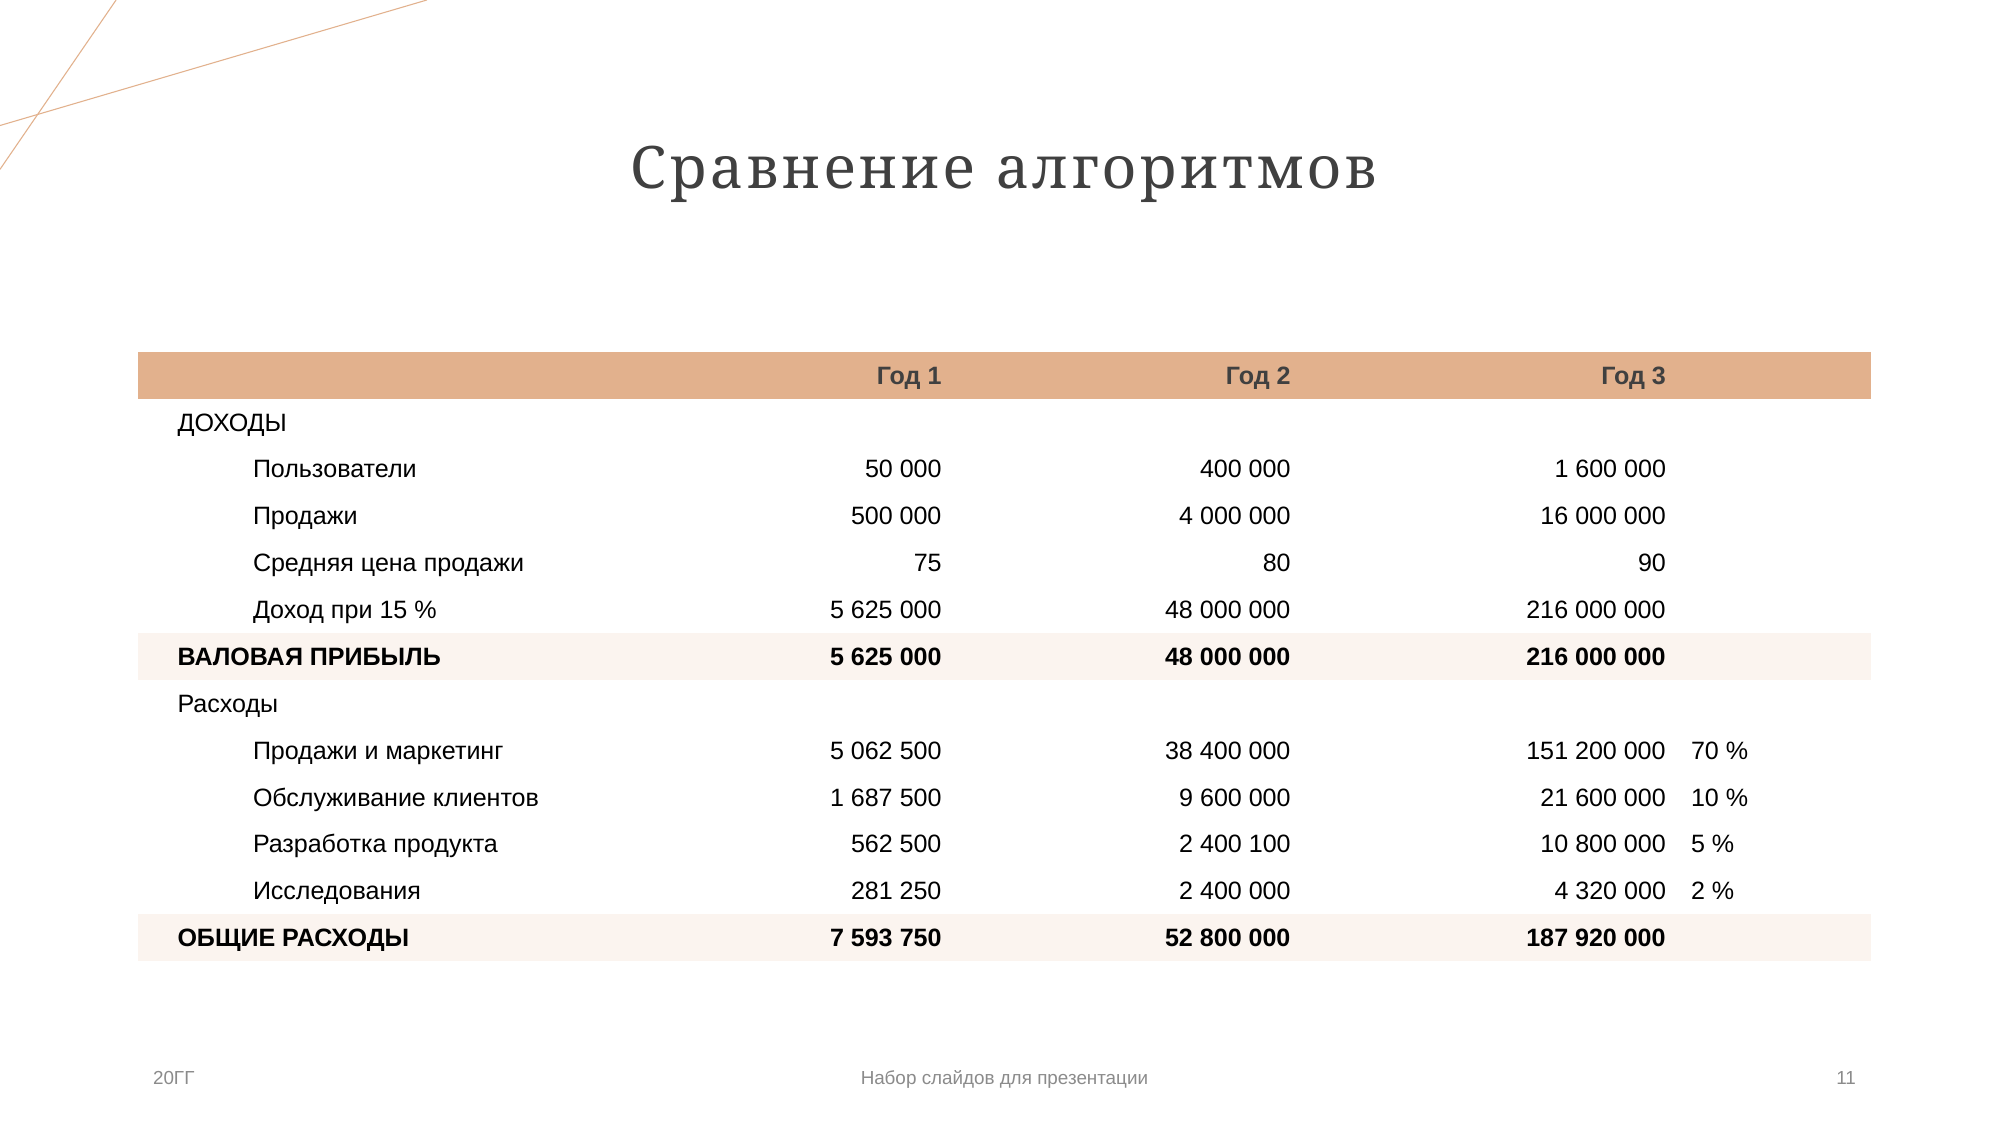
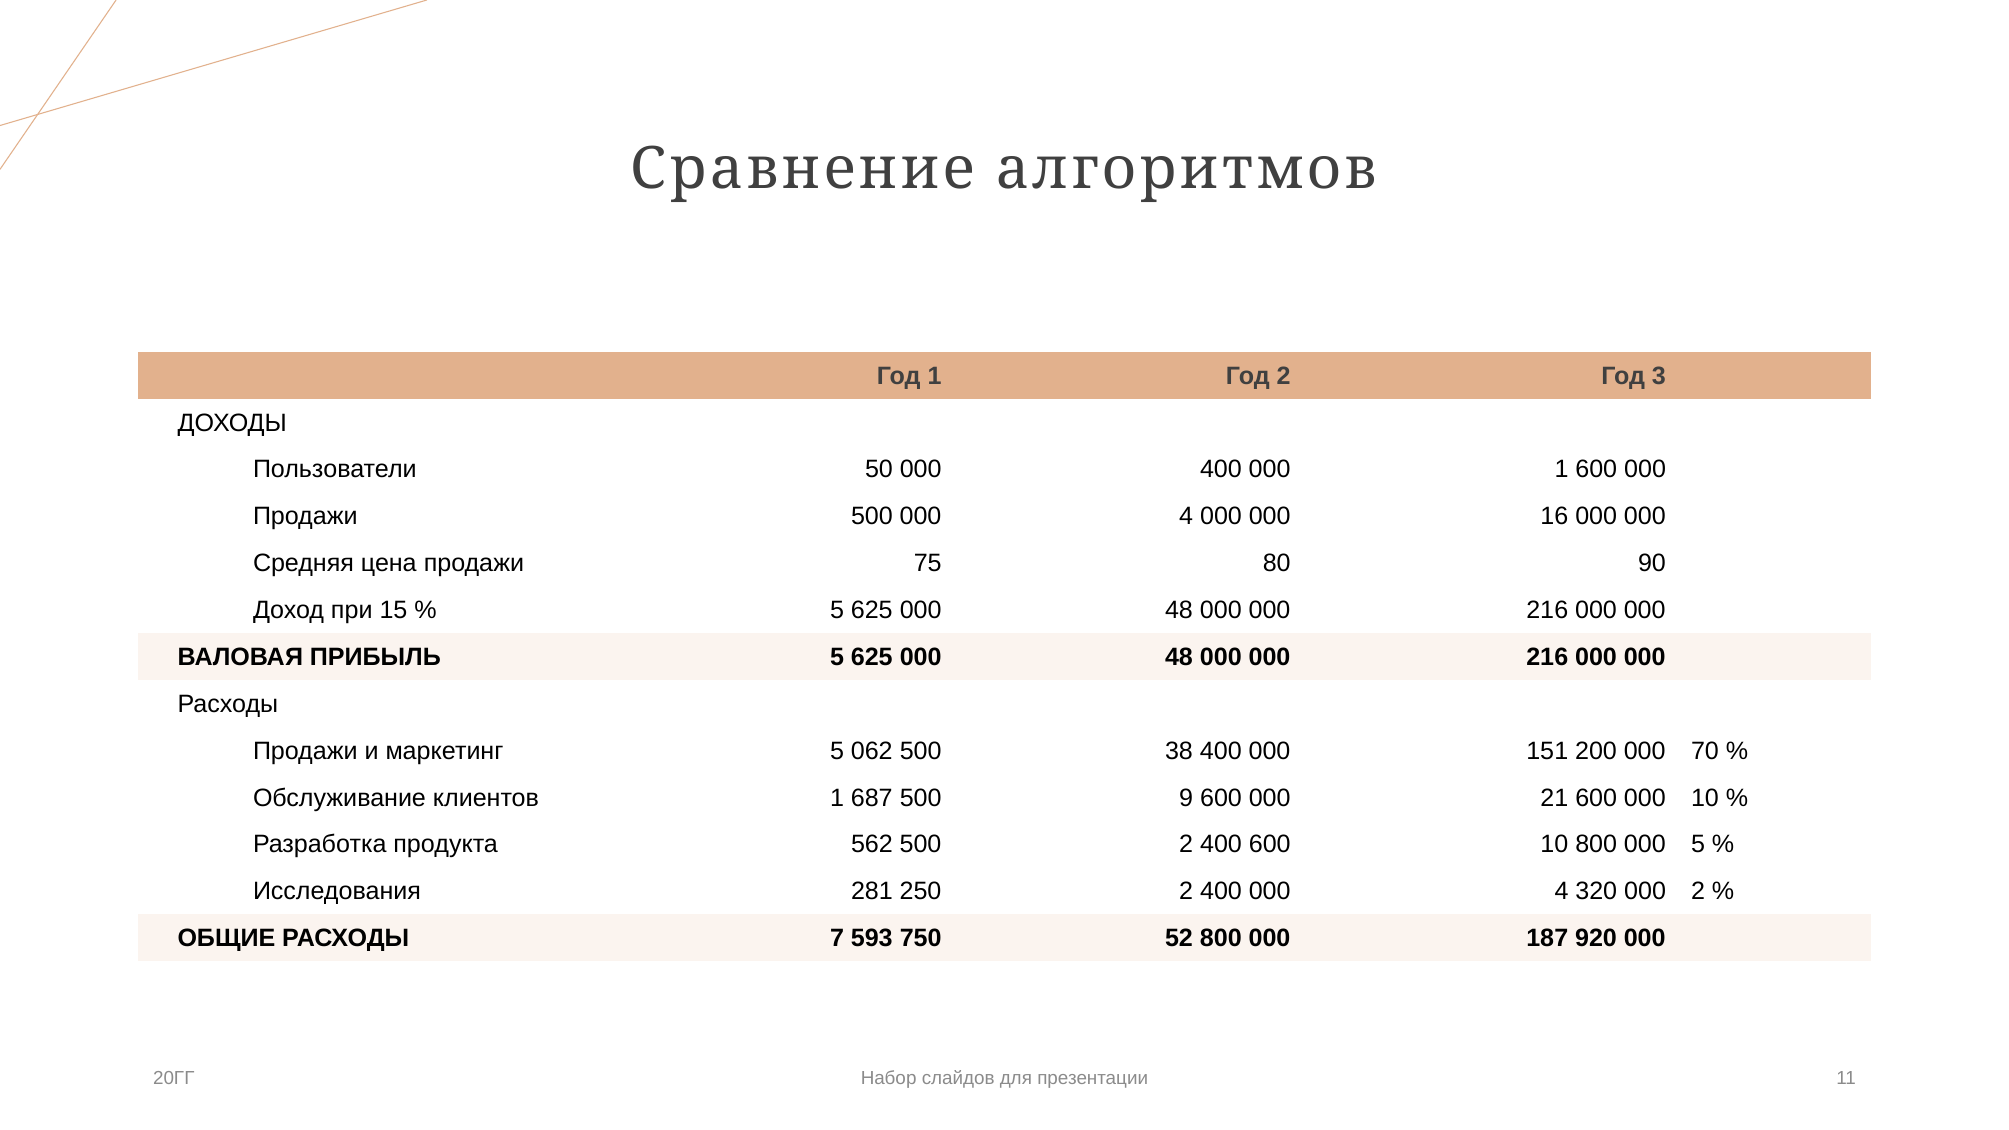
400 100: 100 -> 600
